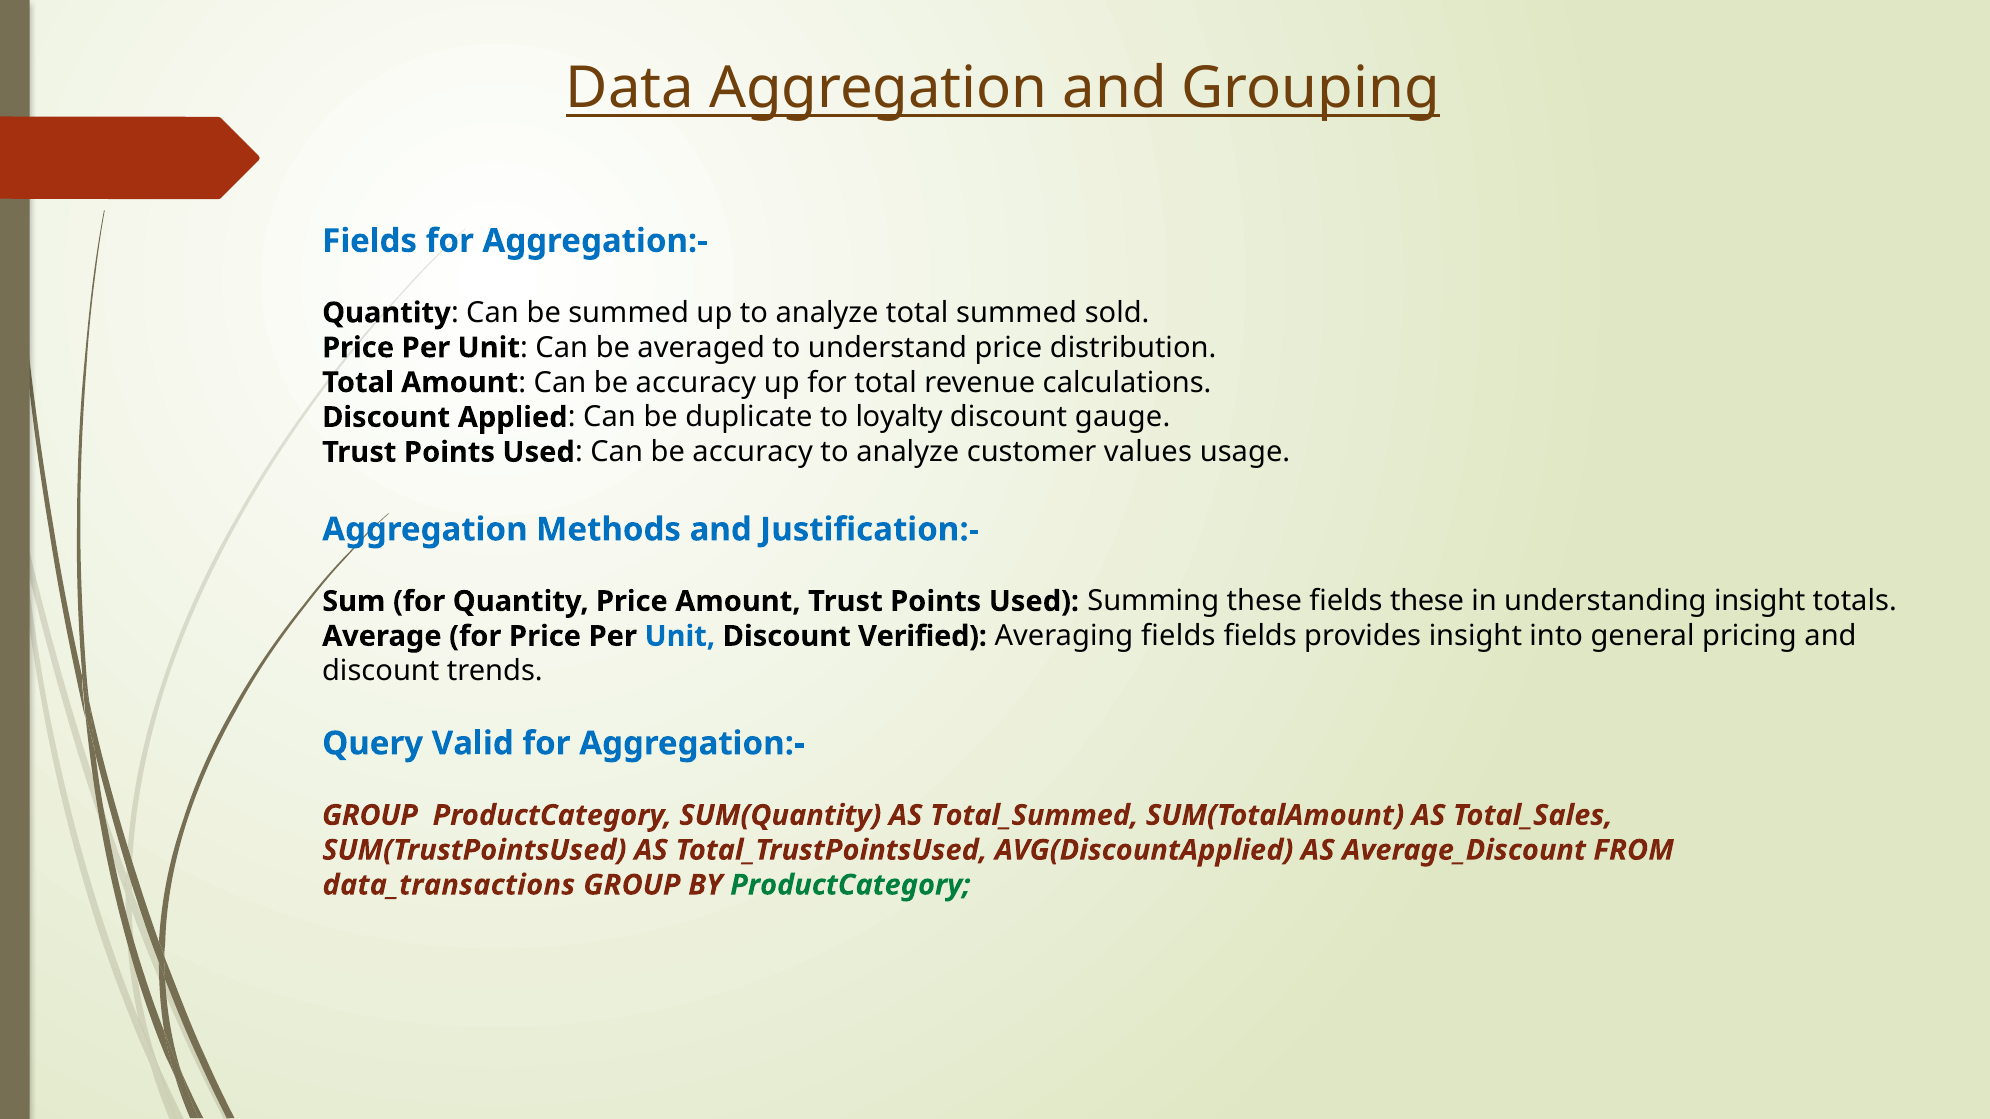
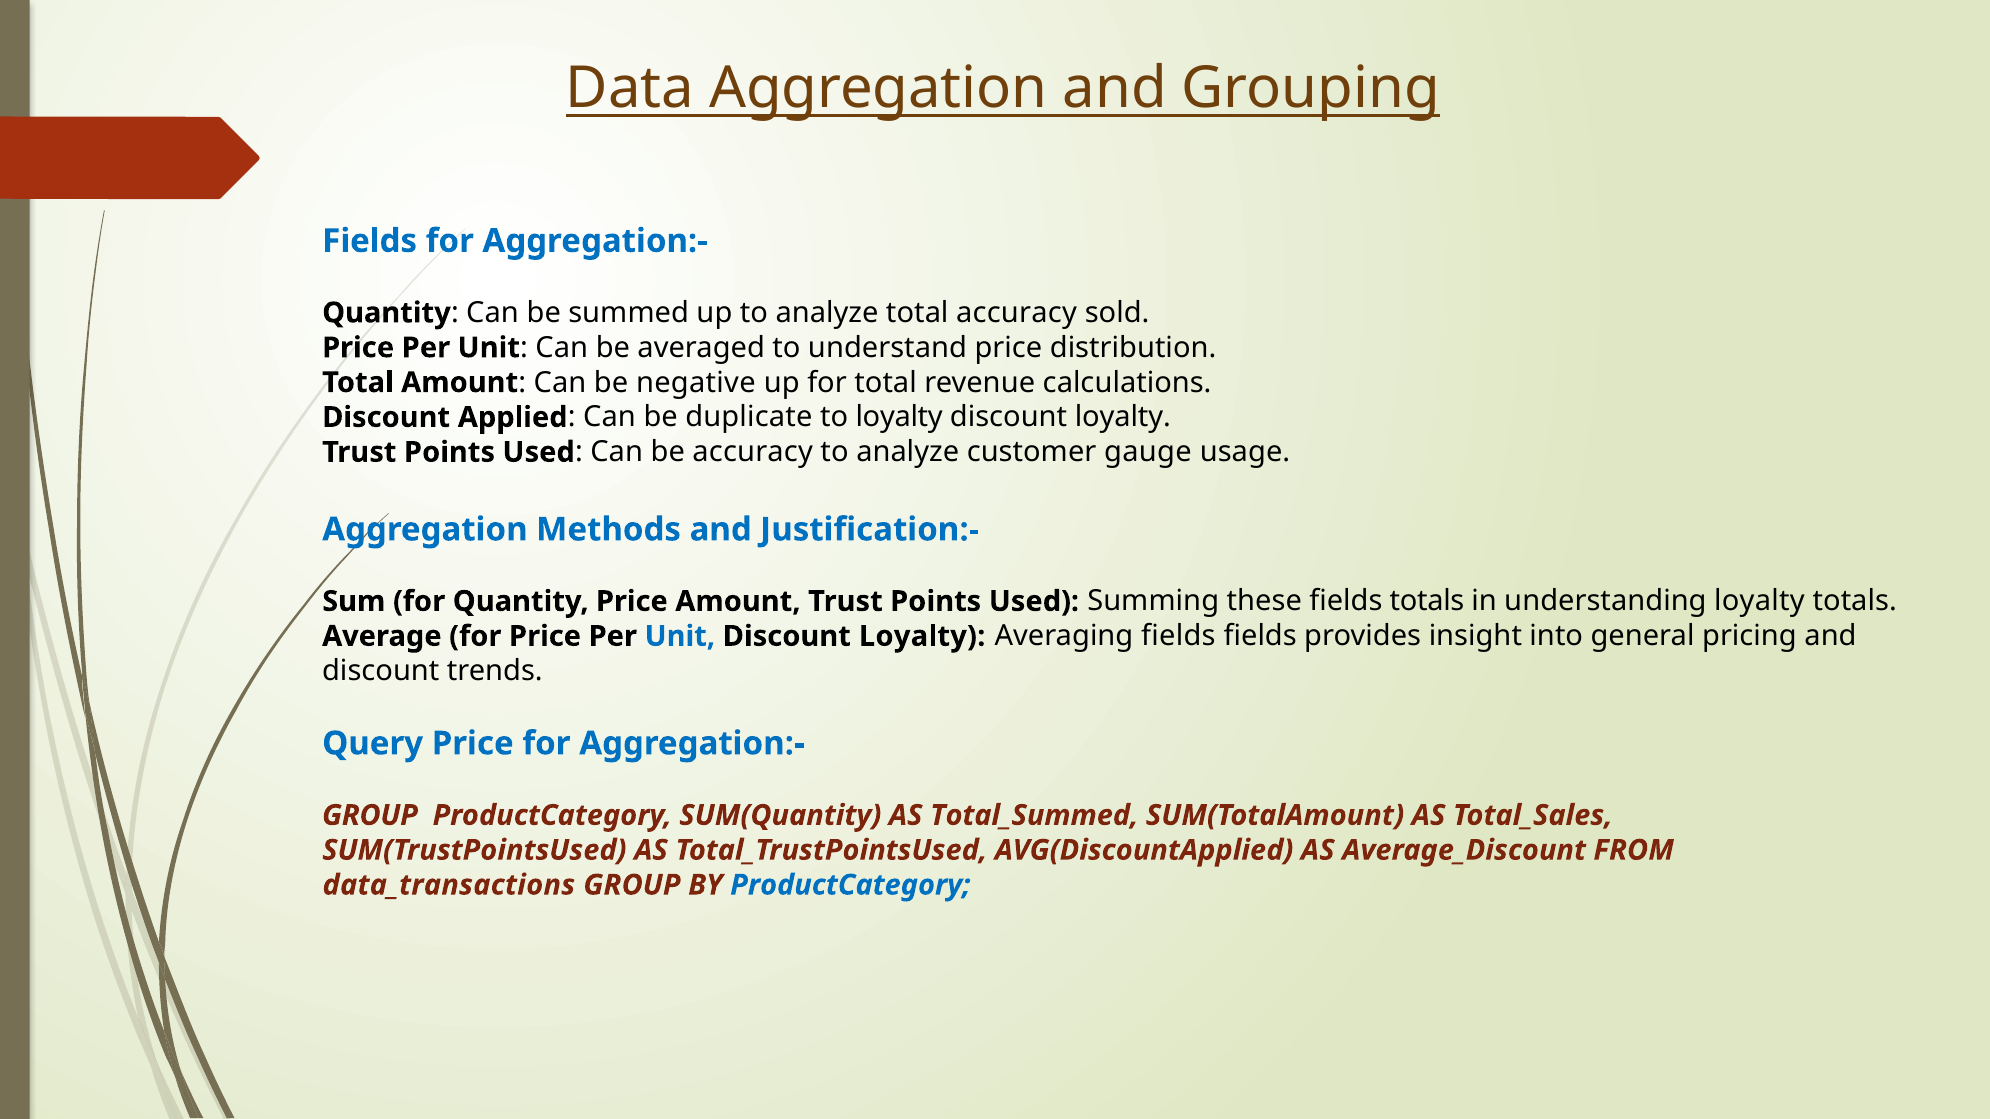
total summed: summed -> accuracy
Amount Can be accuracy: accuracy -> negative
gauge at (1123, 417): gauge -> loyalty
values: values -> gauge
fields these: these -> totals
understanding insight: insight -> loyalty
Verified at (922, 636): Verified -> Loyalty
Query Valid: Valid -> Price
ProductCategory at (850, 885) colour: green -> blue
